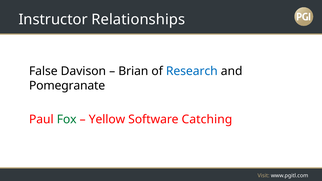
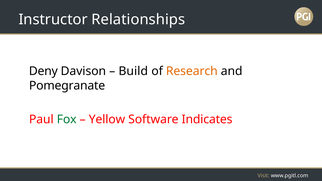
False: False -> Deny
Brian: Brian -> Build
Research colour: blue -> orange
Catching: Catching -> Indicates
